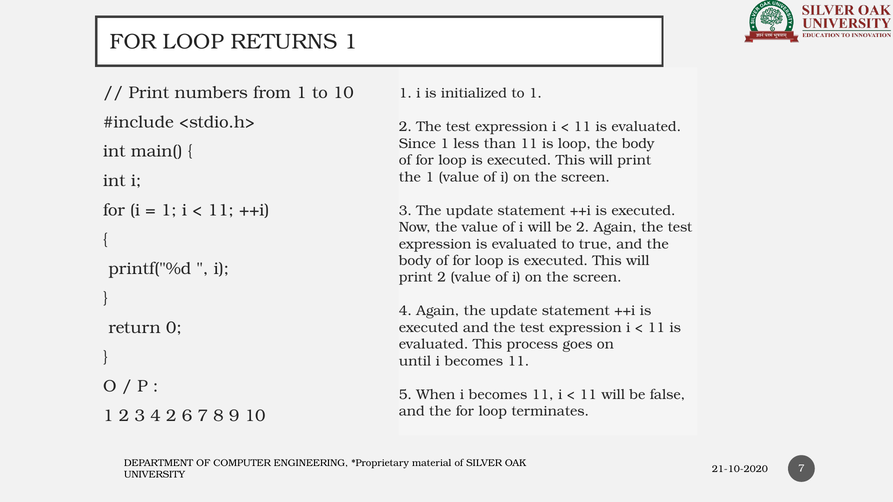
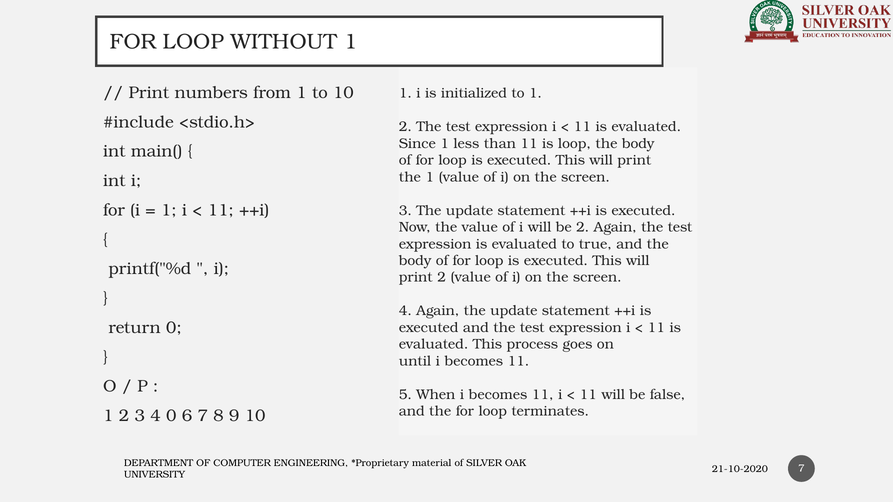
RETURNS: RETURNS -> WITHOUT
4 2: 2 -> 0
